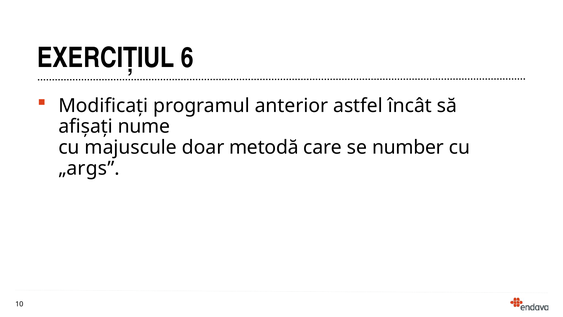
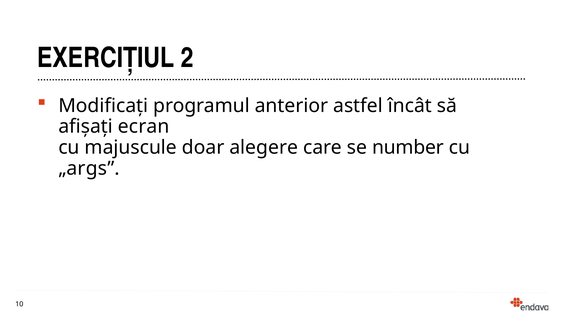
6: 6 -> 2
nume: nume -> ecran
metodă: metodă -> alegere
